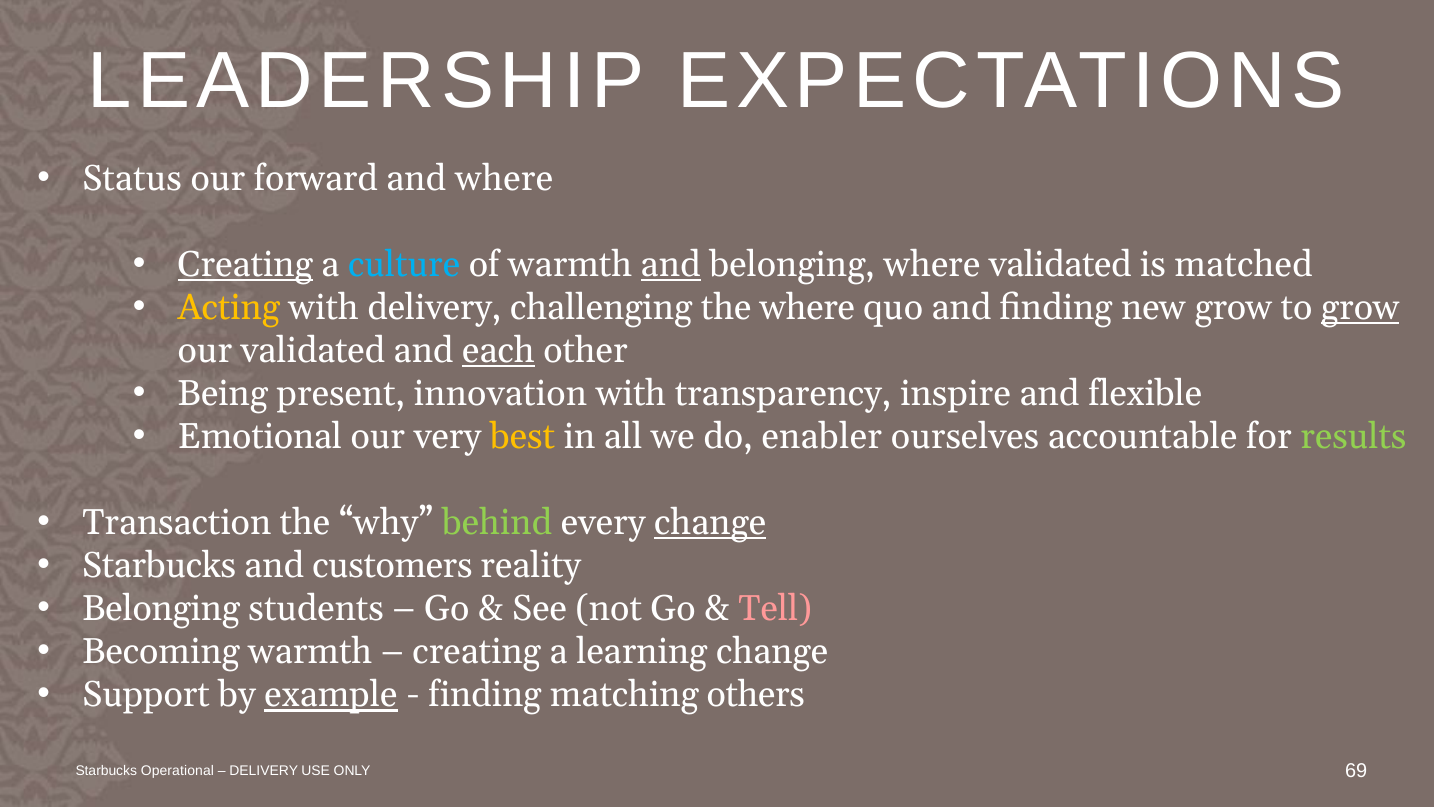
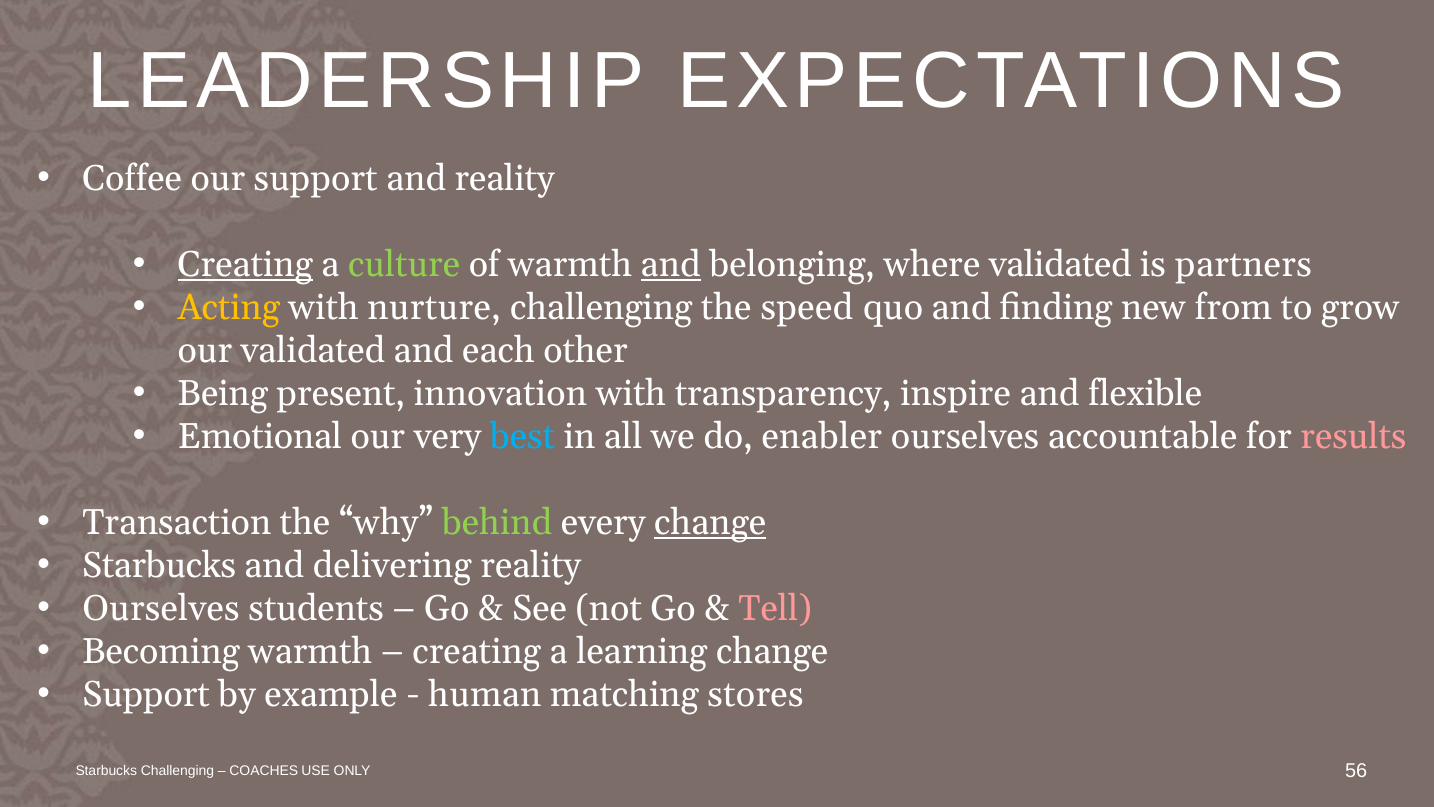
Status: Status -> Coffee
our forward: forward -> support
and where: where -> reality
culture colour: light blue -> light green
matched: matched -> partners
with delivery: delivery -> nurture
the where: where -> speed
new grow: grow -> from
grow at (1360, 308) underline: present -> none
each underline: present -> none
best colour: yellow -> light blue
results colour: light green -> pink
customers: customers -> delivering
Belonging at (161, 609): Belonging -> Ourselves
example underline: present -> none
finding at (485, 695): finding -> human
others: others -> stores
Starbucks Operational: Operational -> Challenging
DELIVERY at (264, 770): DELIVERY -> COACHES
69: 69 -> 56
